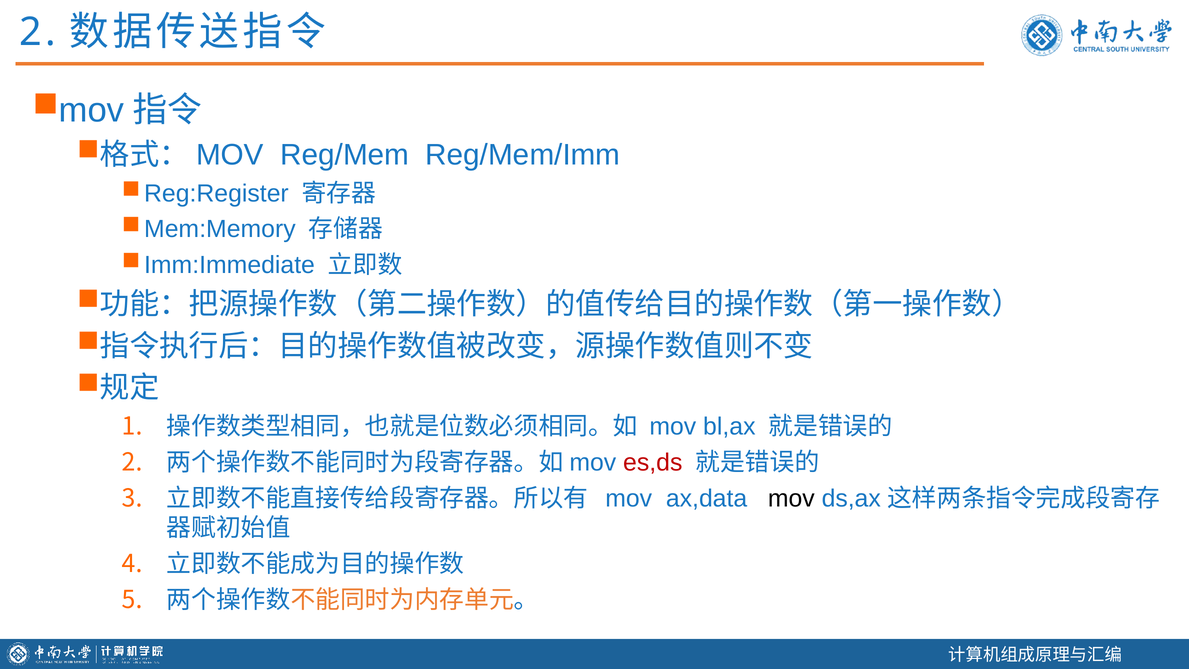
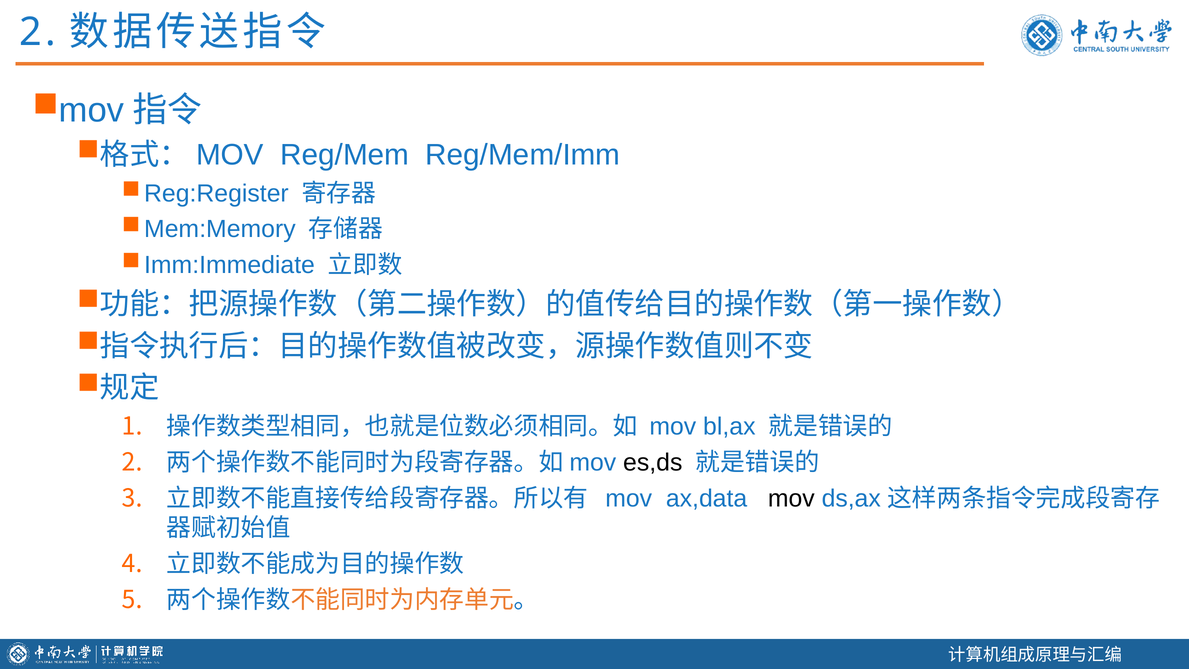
es,ds colour: red -> black
